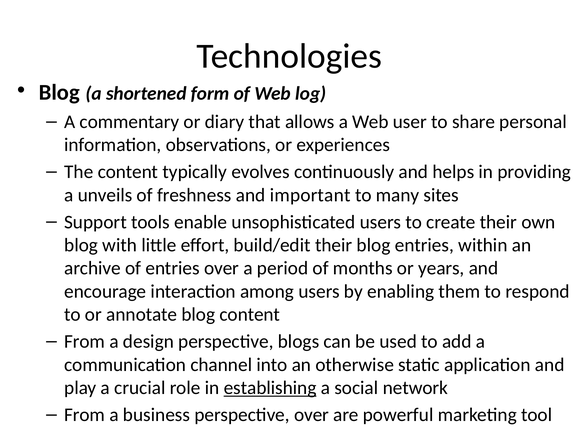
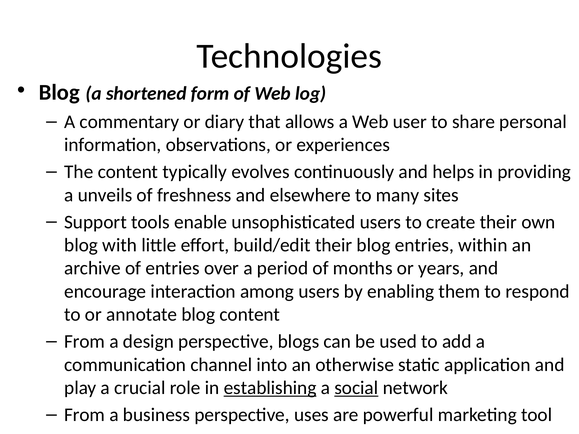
important: important -> elsewhere
social underline: none -> present
perspective over: over -> uses
